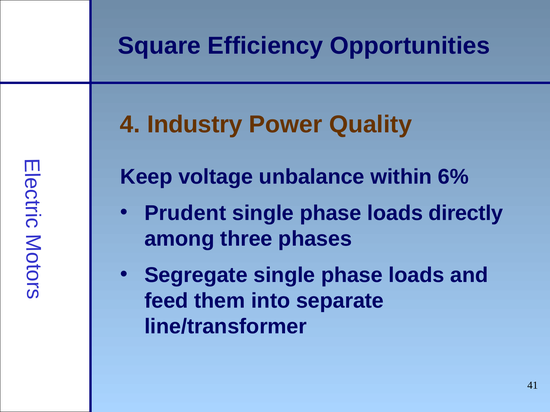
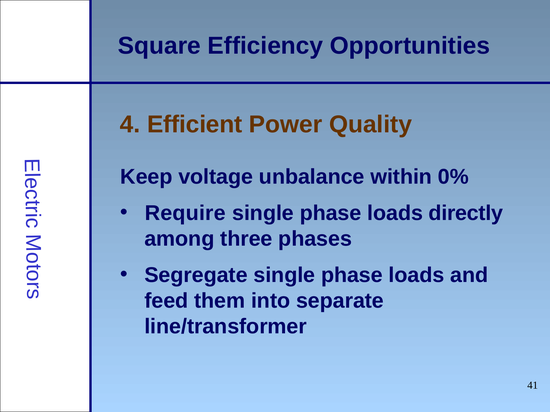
Industry: Industry -> Efficient
6%: 6% -> 0%
Prudent: Prudent -> Require
